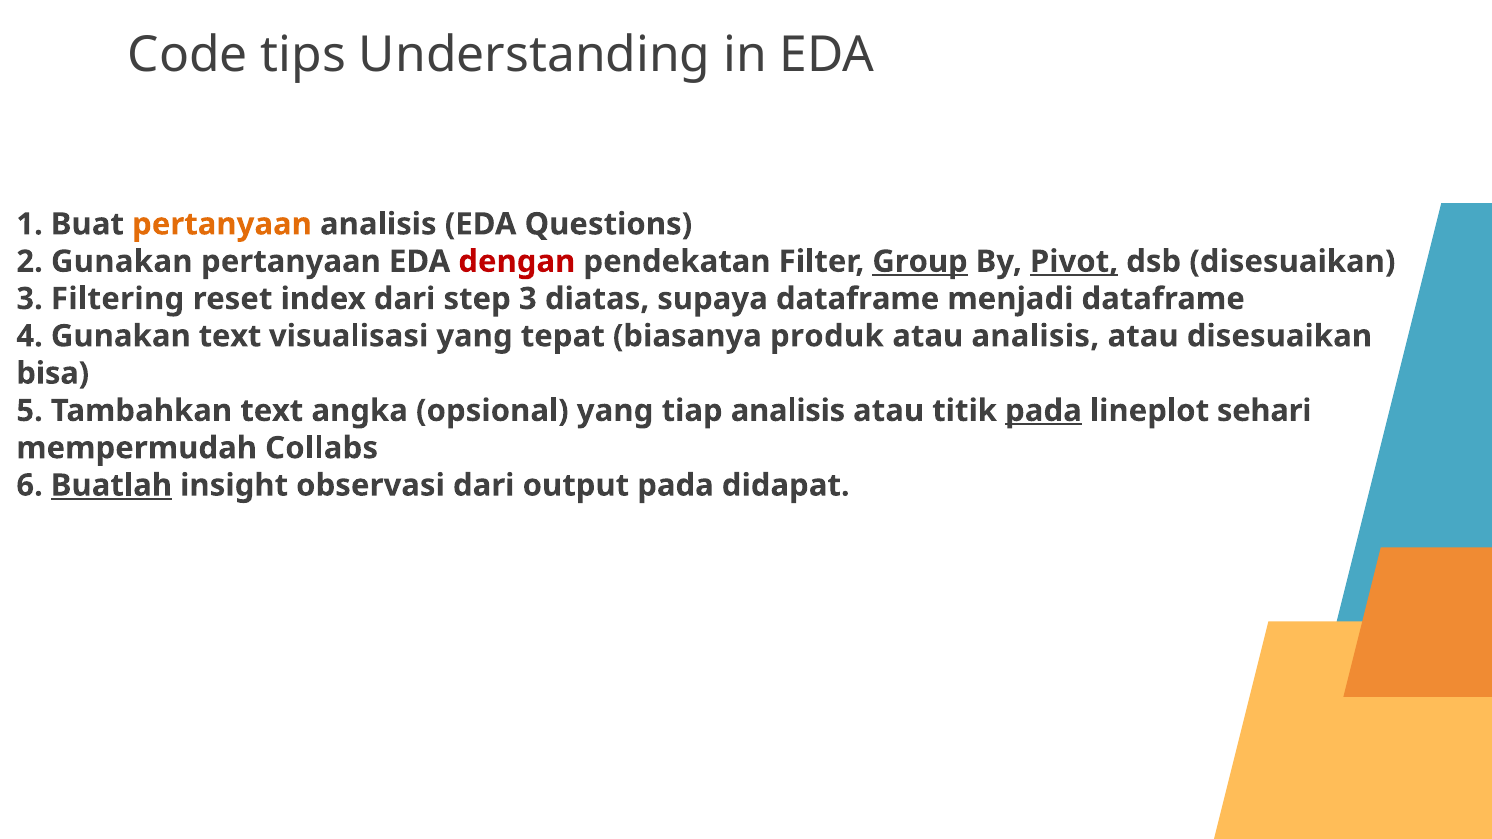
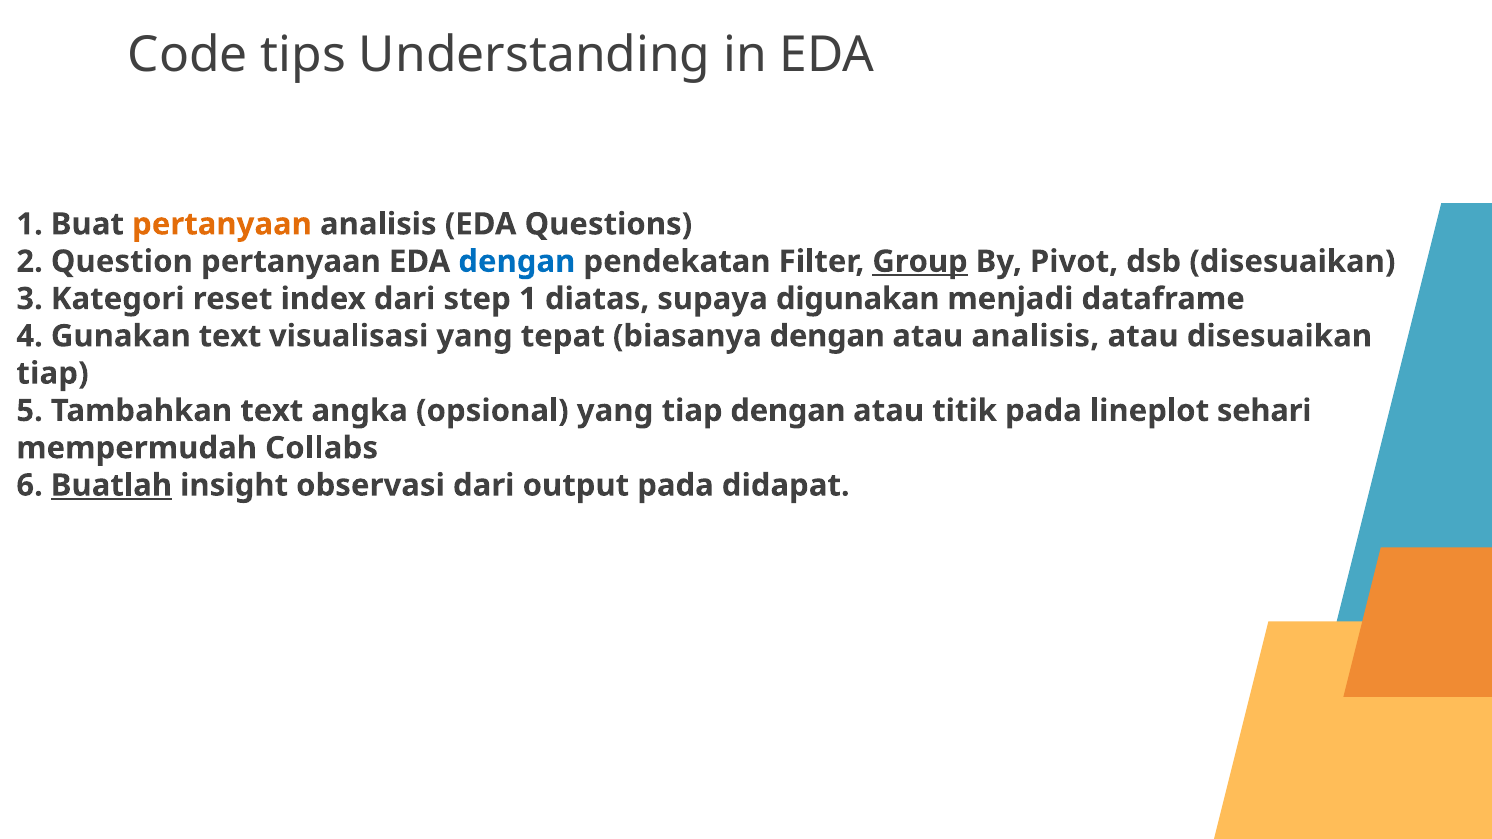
2 Gunakan: Gunakan -> Question
dengan at (517, 262) colour: red -> blue
Pivot underline: present -> none
Filtering: Filtering -> Kategori
step 3: 3 -> 1
supaya dataframe: dataframe -> digunakan
biasanya produk: produk -> dengan
bisa at (53, 374): bisa -> tiap
tiap analisis: analisis -> dengan
pada at (1043, 411) underline: present -> none
